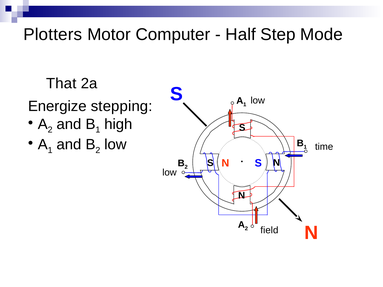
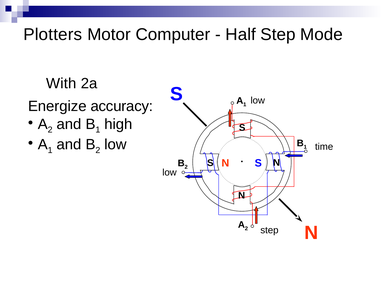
That: That -> With
stepping: stepping -> accuracy
field at (269, 231): field -> step
